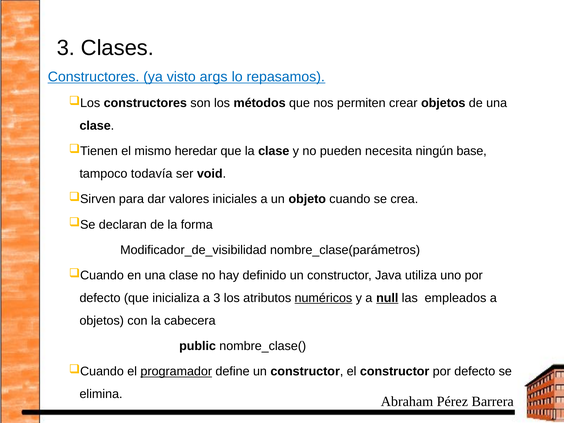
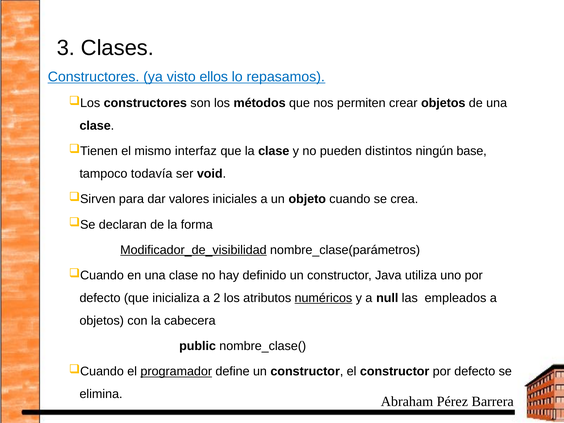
args: args -> ellos
heredar: heredar -> interfaz
necesita: necesita -> distintos
Modificador_de_visibilidad underline: none -> present
a 3: 3 -> 2
null underline: present -> none
